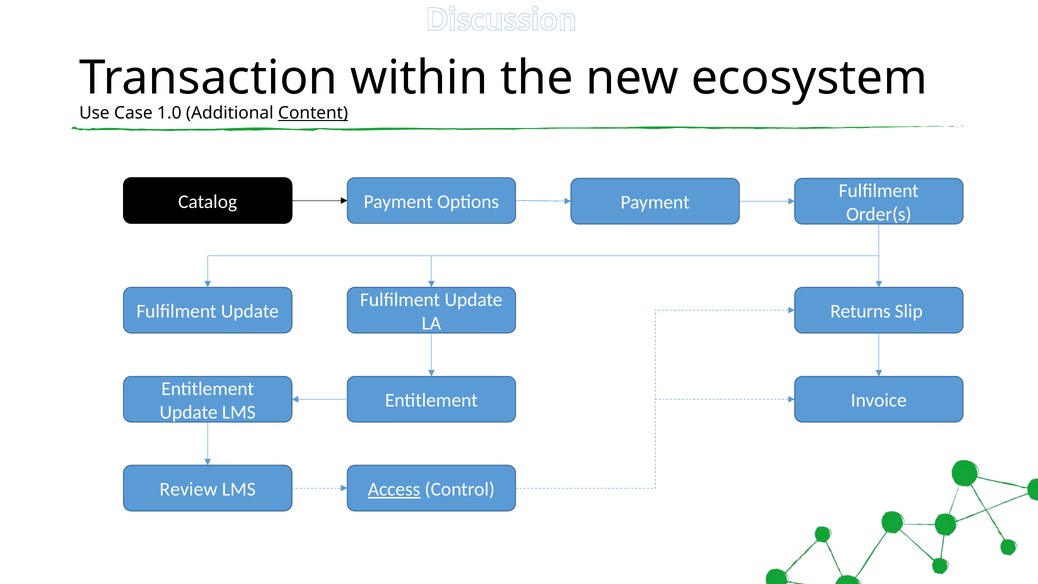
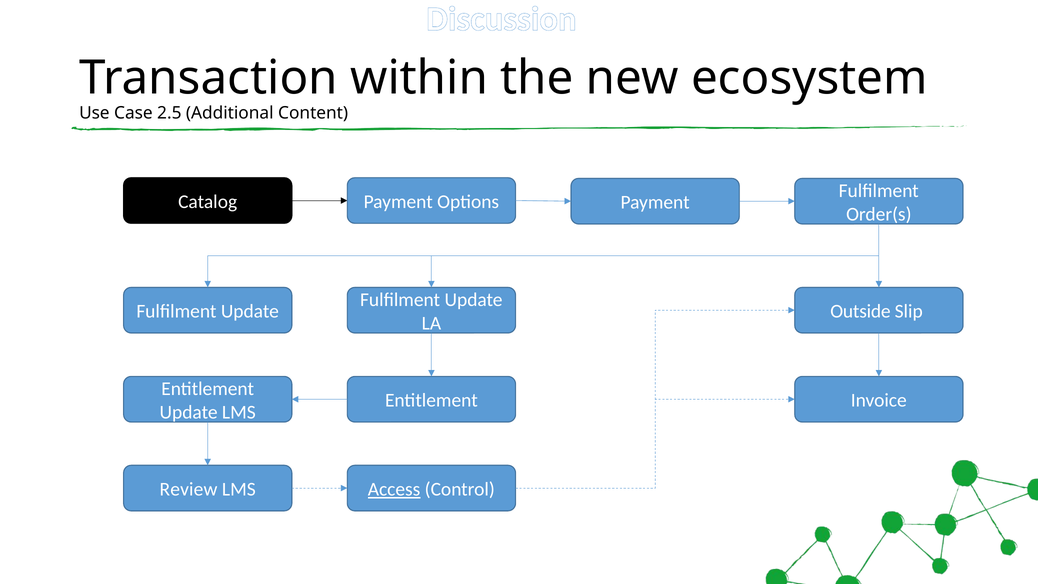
1.0: 1.0 -> 2.5
Content underline: present -> none
Returns: Returns -> Outside
